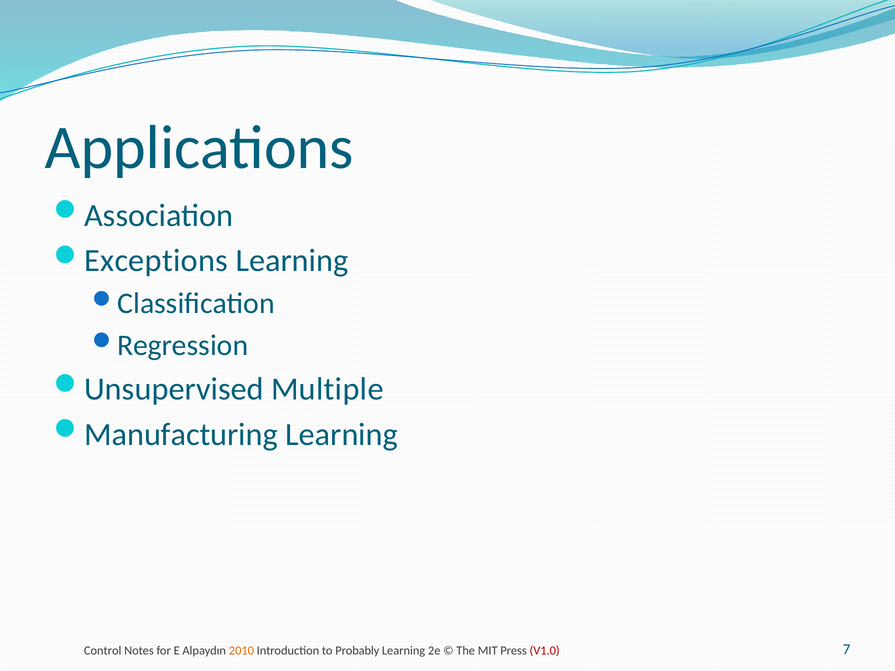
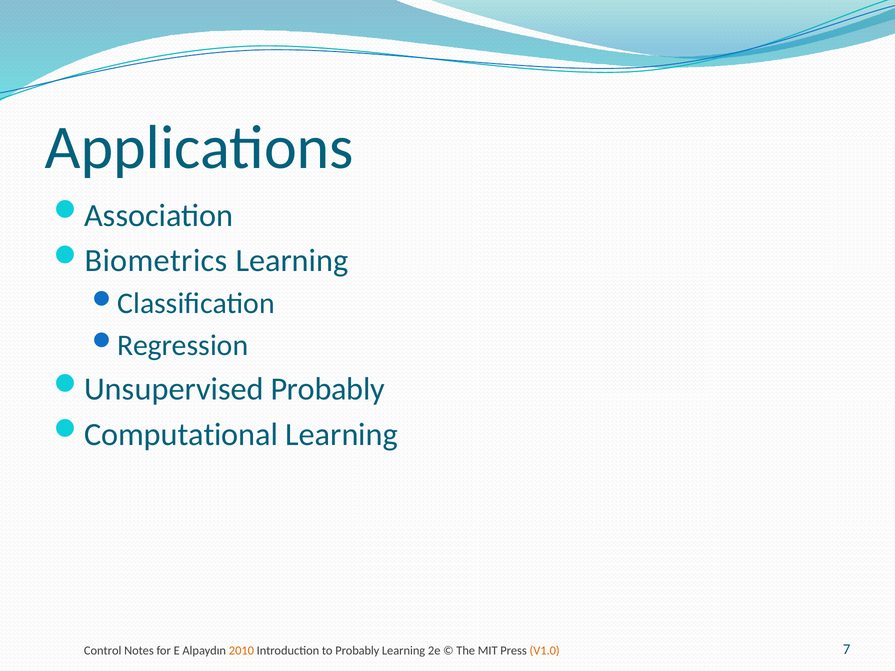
Exceptions: Exceptions -> Biometrics
Unsupervised Multiple: Multiple -> Probably
Manufacturing: Manufacturing -> Computational
V1.0 colour: red -> orange
